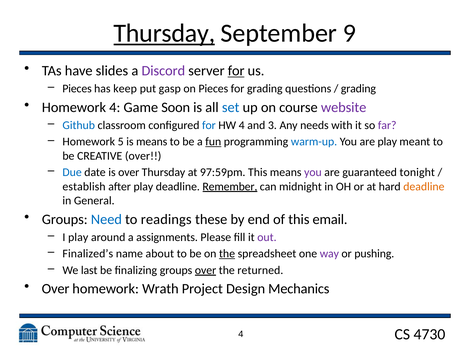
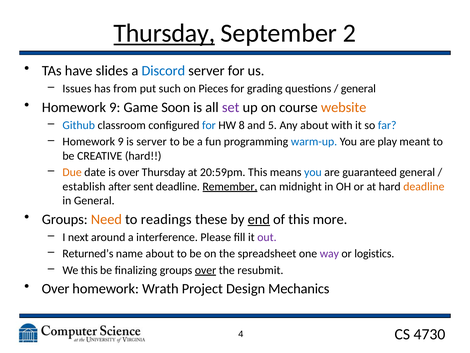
9: 9 -> 2
Discord colour: purple -> blue
for at (236, 71) underline: present -> none
Pieces at (77, 89): Pieces -> Issues
keep: keep -> from
gasp: gasp -> such
grading at (358, 89): grading -> general
4 at (115, 107): 4 -> 9
set colour: blue -> purple
website colour: purple -> orange
HW 4: 4 -> 8
3: 3 -> 5
Any needs: needs -> about
far colour: purple -> blue
5 at (121, 142): 5 -> 9
is means: means -> server
fun underline: present -> none
CREATIVE over: over -> hard
Due colour: blue -> orange
97:59pm: 97:59pm -> 20:59pm
you at (313, 172) colour: purple -> blue
guaranteed tonight: tonight -> general
after play: play -> sent
Need colour: blue -> orange
end underline: none -> present
email: email -> more
I play: play -> next
assignments: assignments -> interference
Finalized’s: Finalized’s -> Returned’s
the at (227, 253) underline: present -> none
pushing: pushing -> logistics
We last: last -> this
returned: returned -> resubmit
